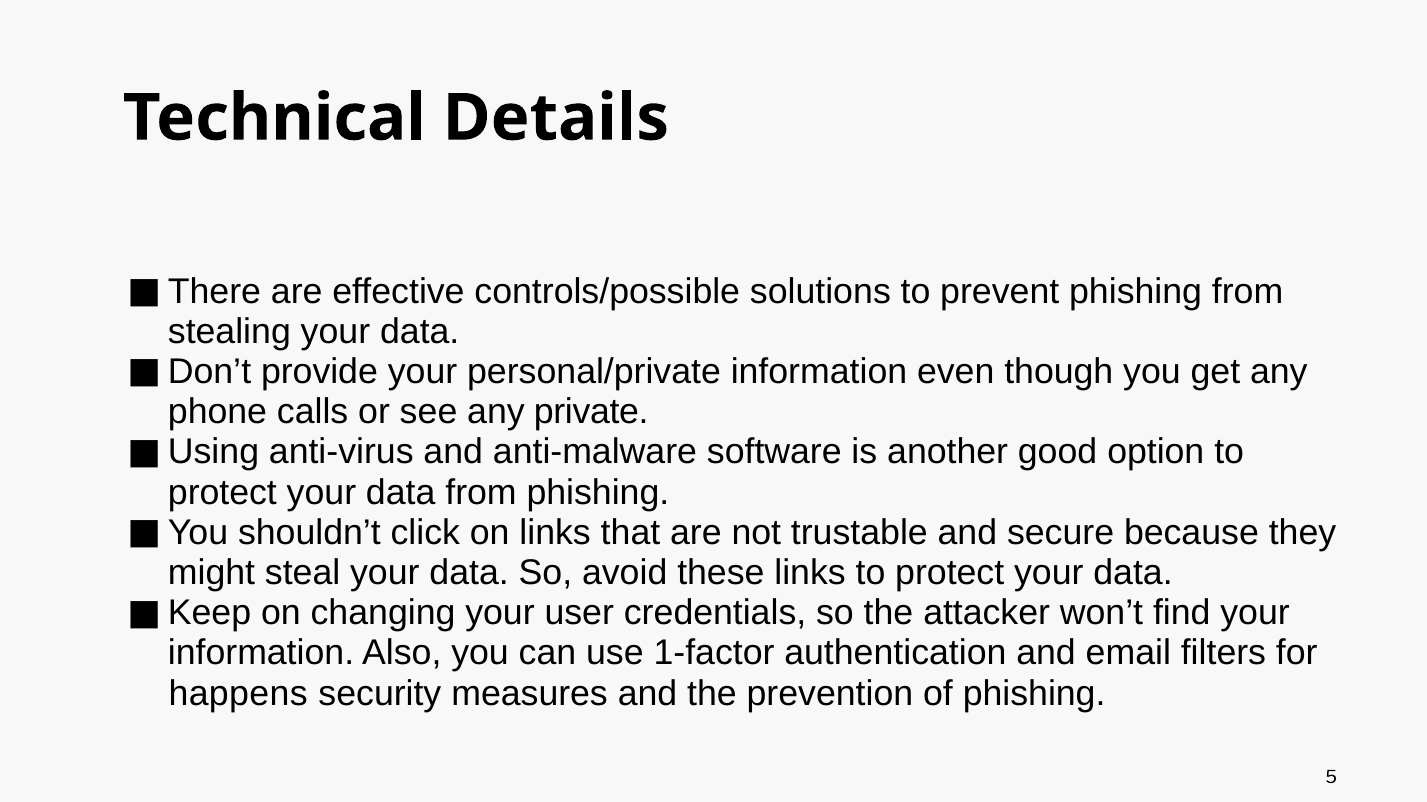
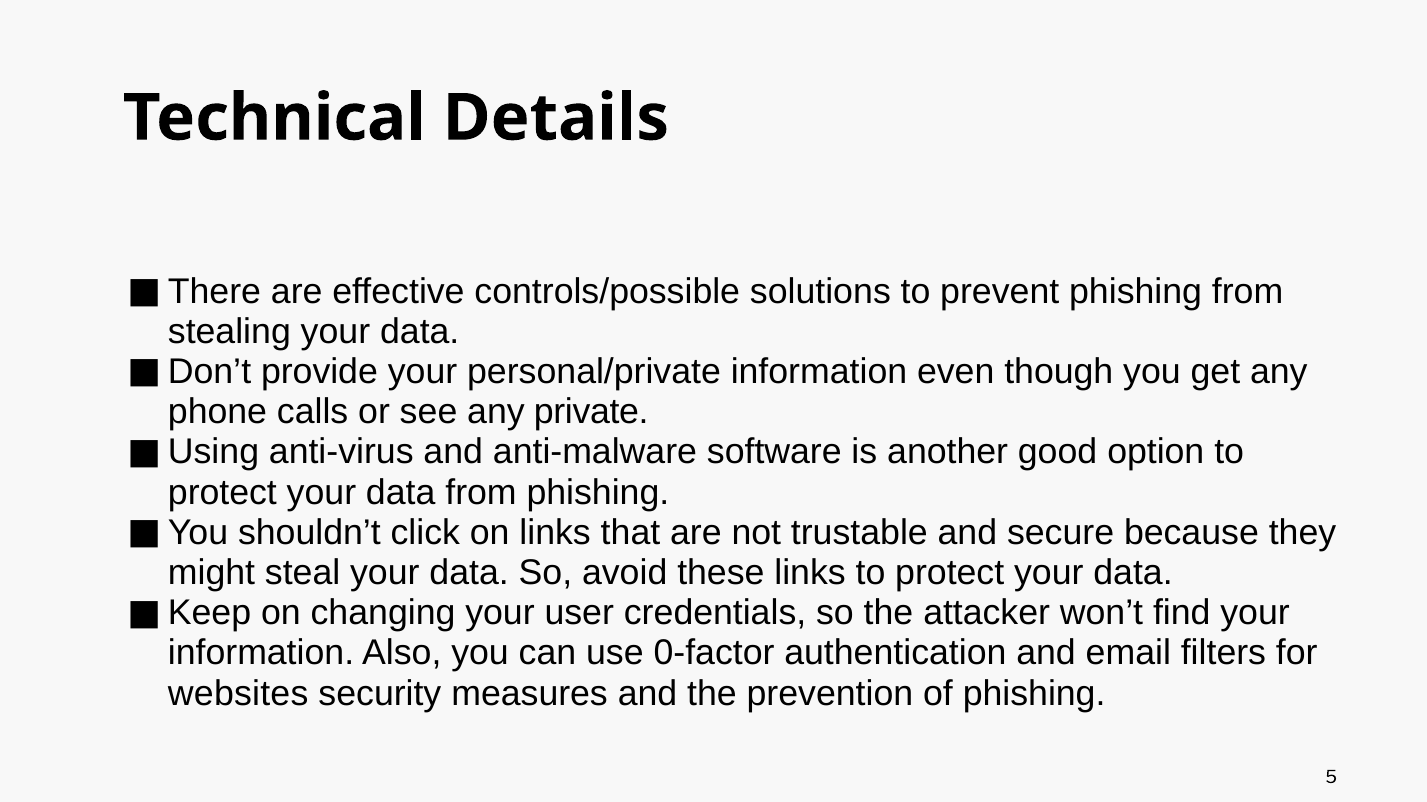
1-factor: 1-factor -> 0-factor
happens: happens -> websites
